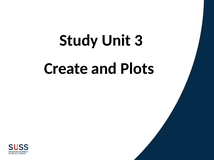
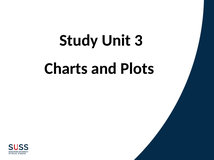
Create: Create -> Charts
